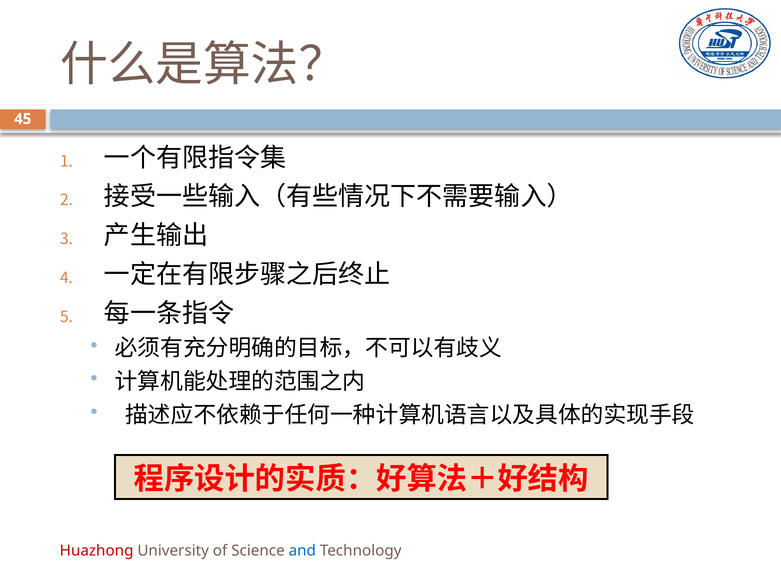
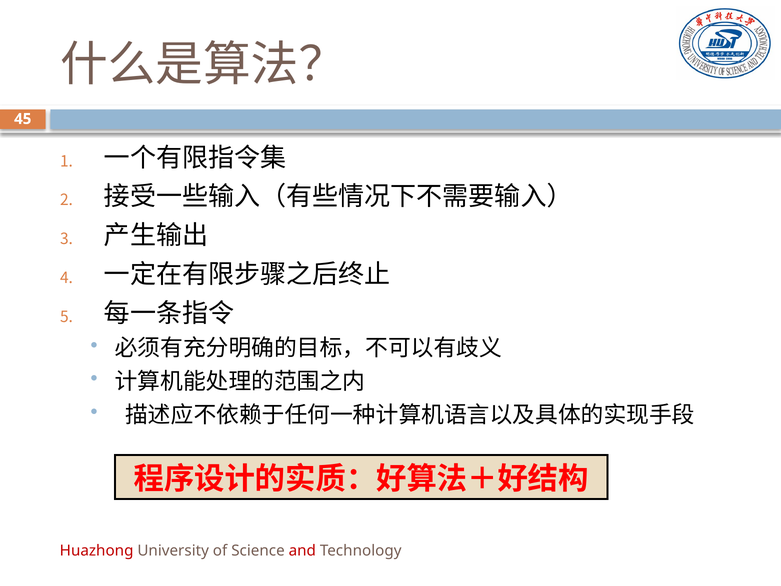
and colour: blue -> red
